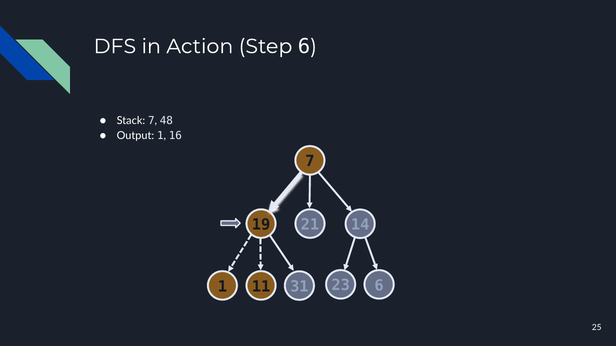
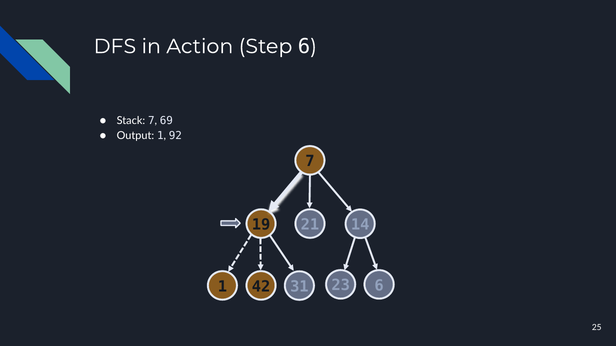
48: 48 -> 69
16: 16 -> 92
11: 11 -> 42
